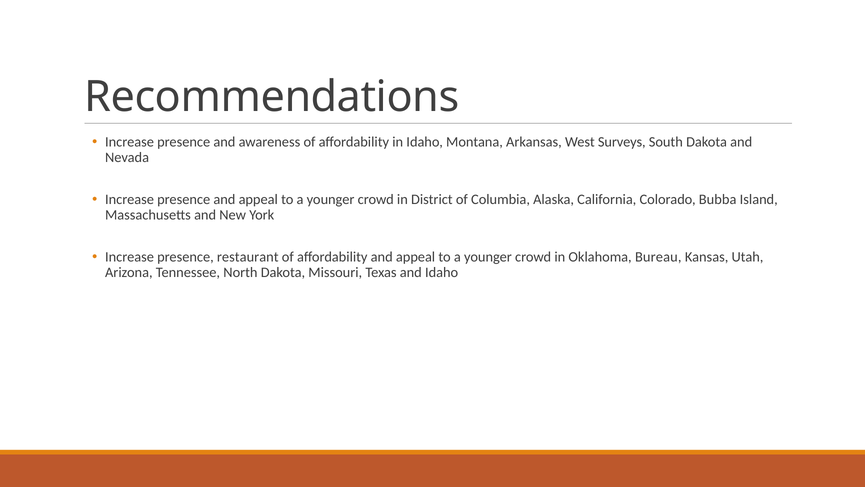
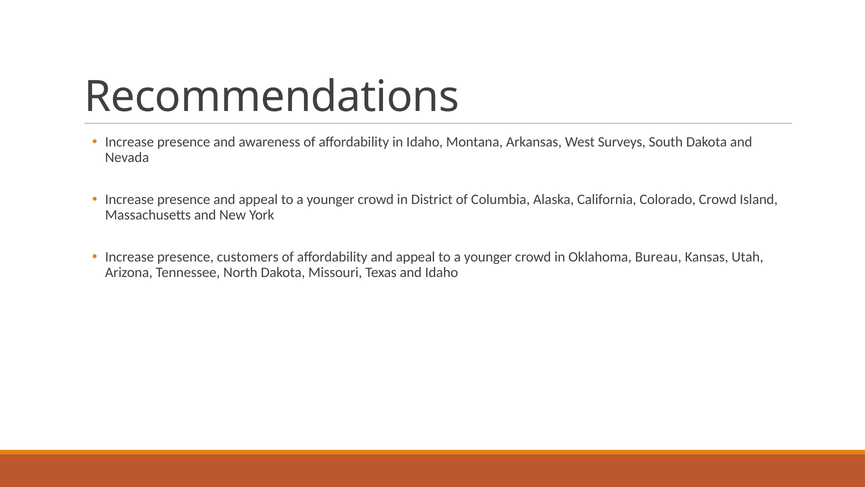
Colorado Bubba: Bubba -> Crowd
restaurant: restaurant -> customers
